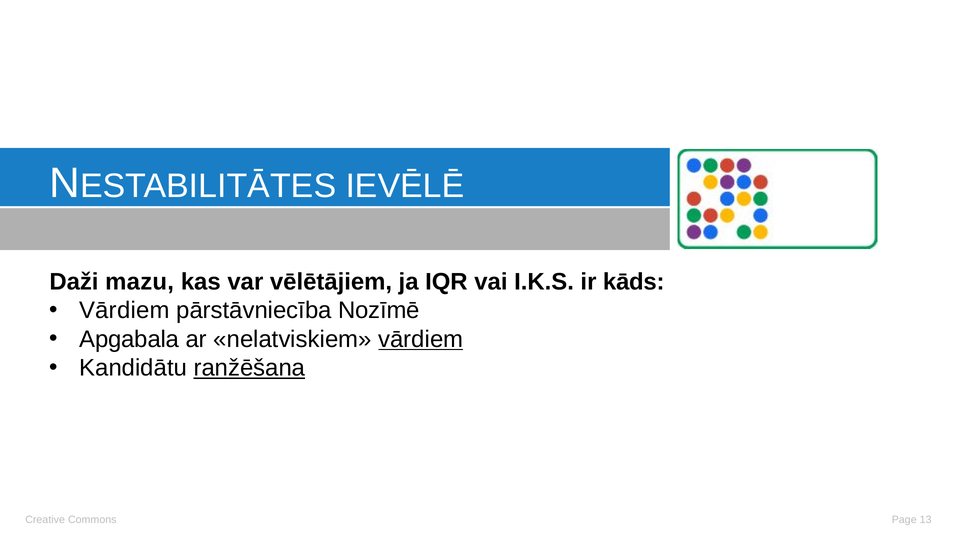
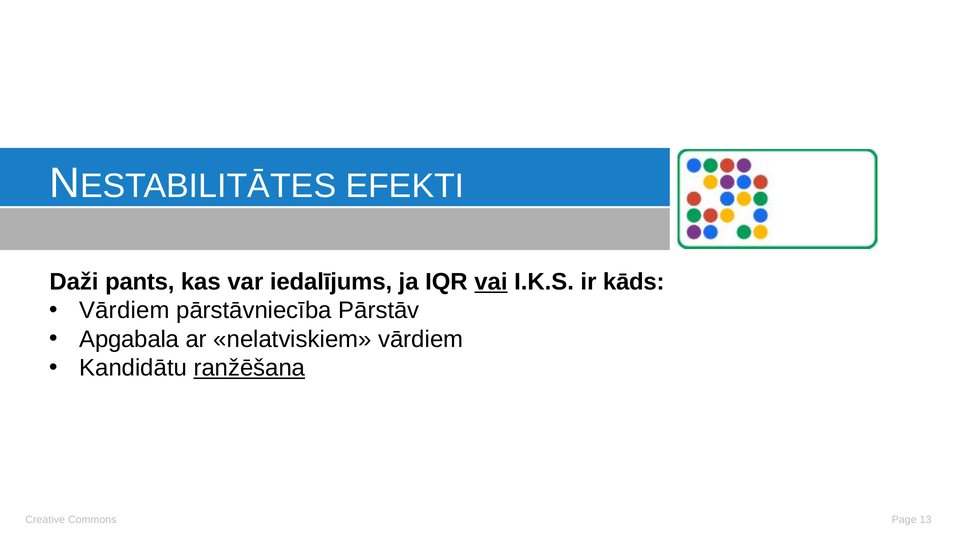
IEVĒLĒ: IEVĒLĒ -> EFEKTI
mazu: mazu -> pants
vēlētājiem: vēlētājiem -> iedalījums
vai underline: none -> present
Nozīmē: Nozīmē -> Pārstāv
vārdiem at (421, 339) underline: present -> none
